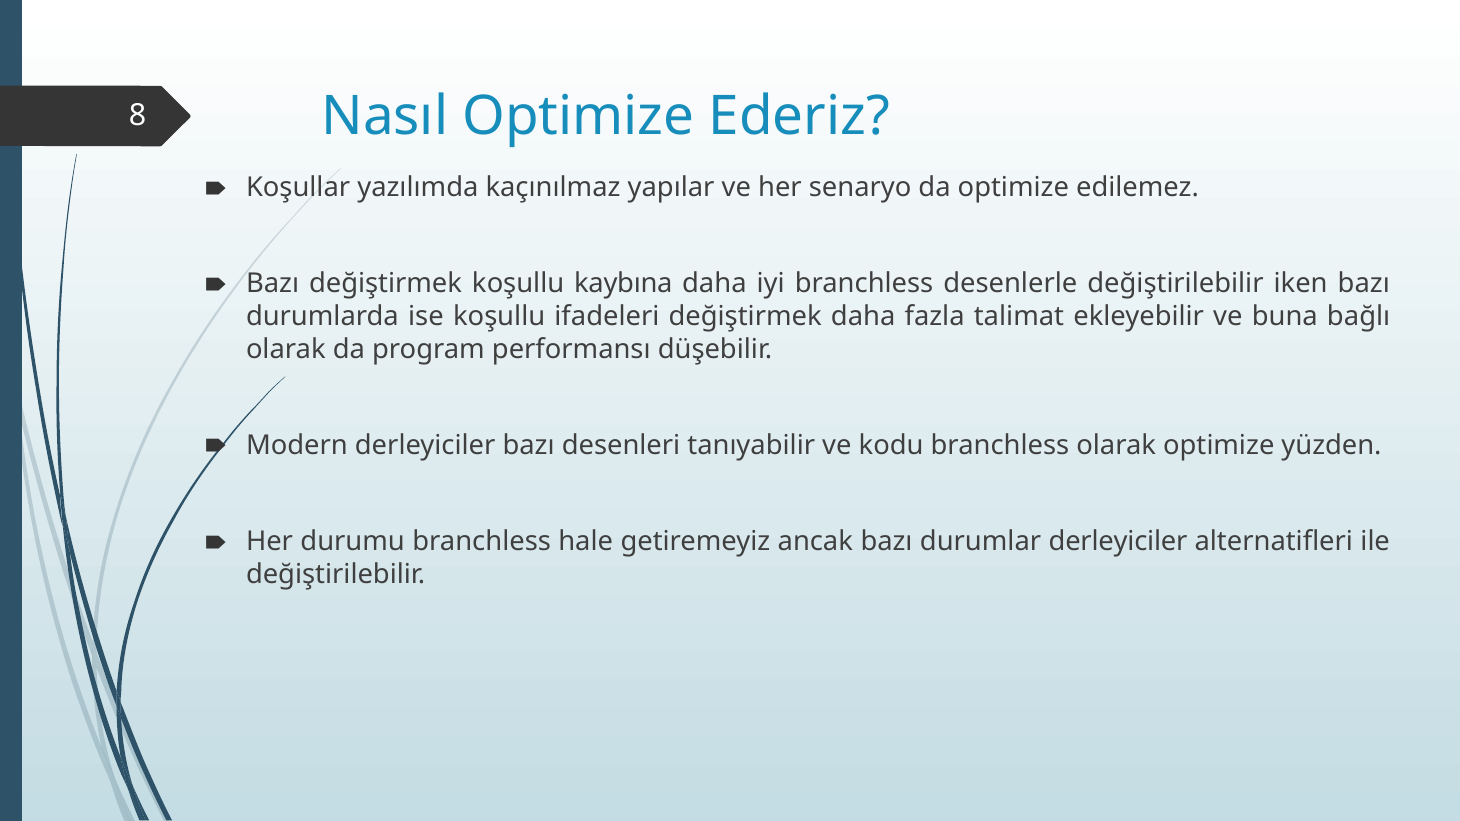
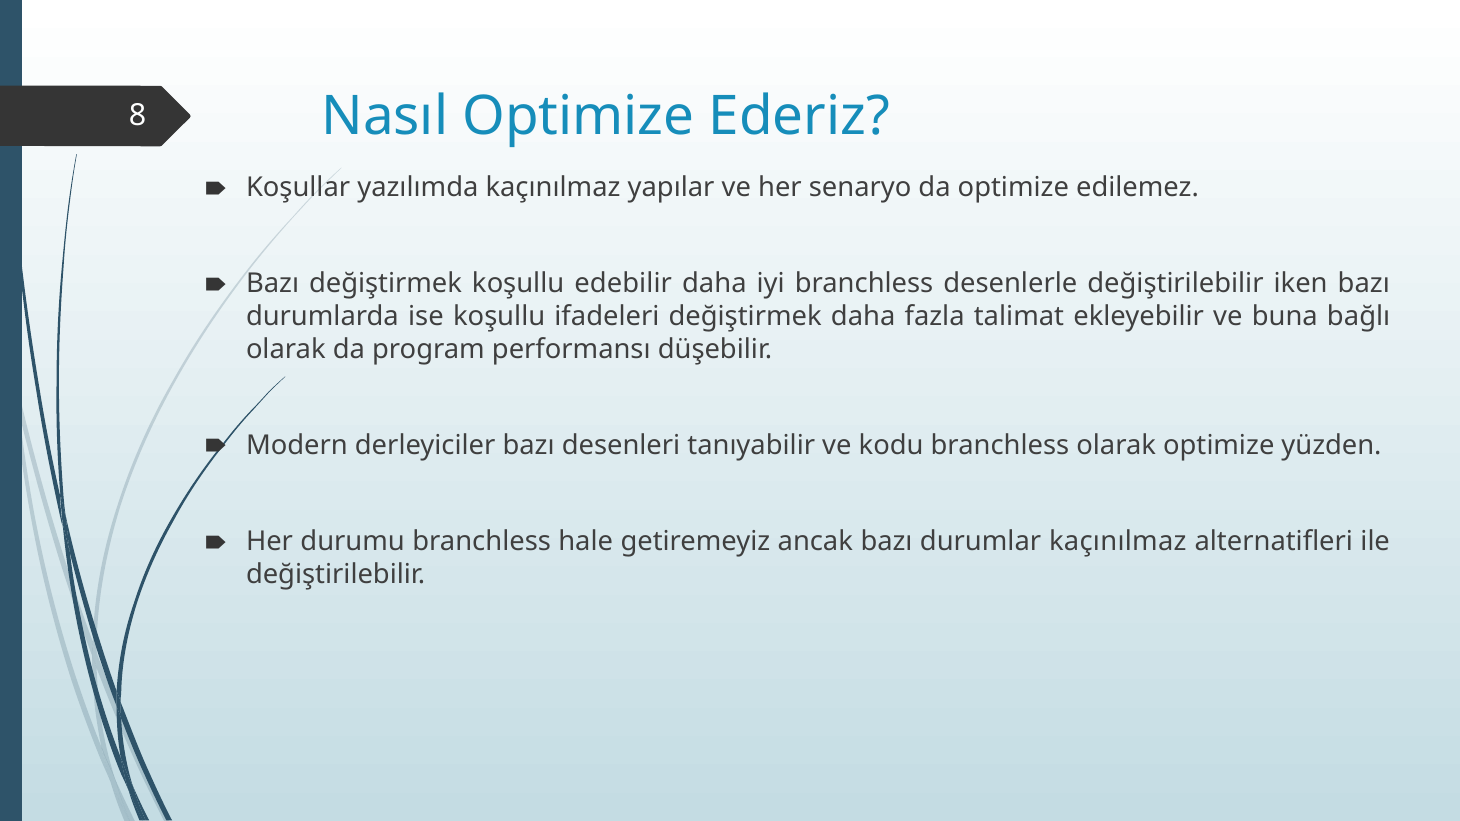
kaybına: kaybına -> edebilir
durumlar derleyiciler: derleyiciler -> kaçınılmaz
